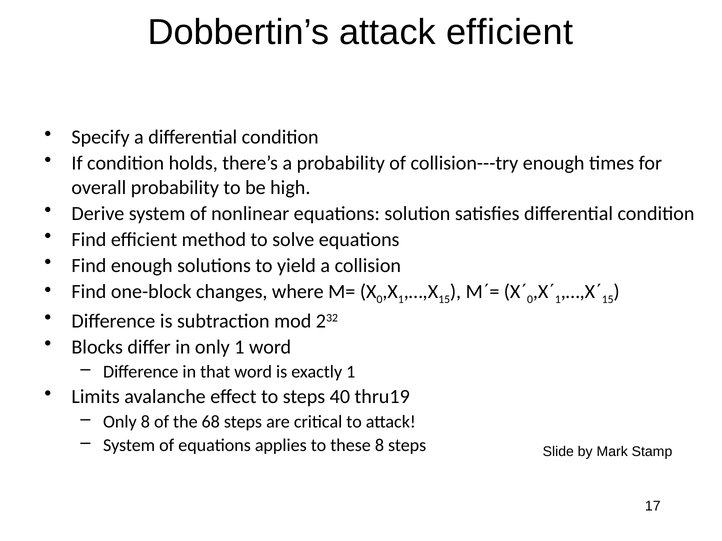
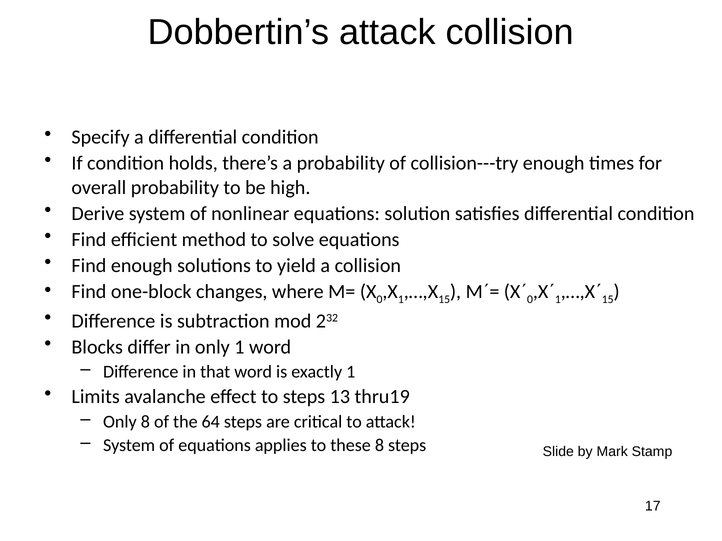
attack efficient: efficient -> collision
40: 40 -> 13
68: 68 -> 64
